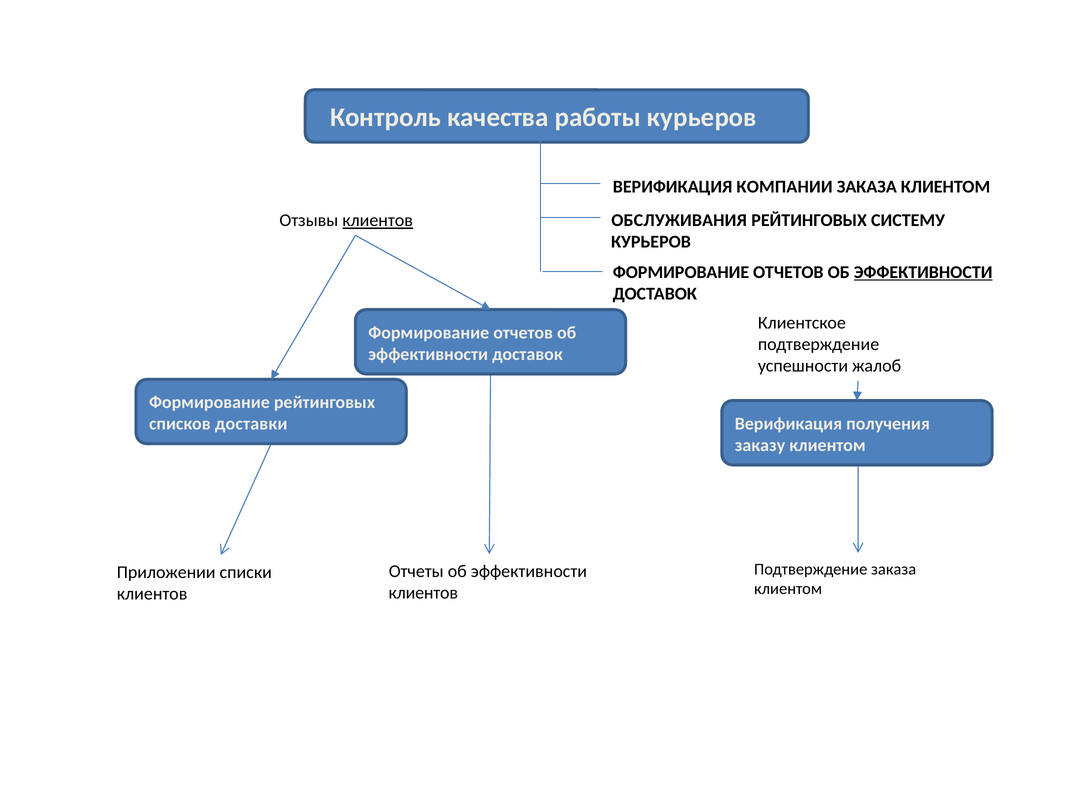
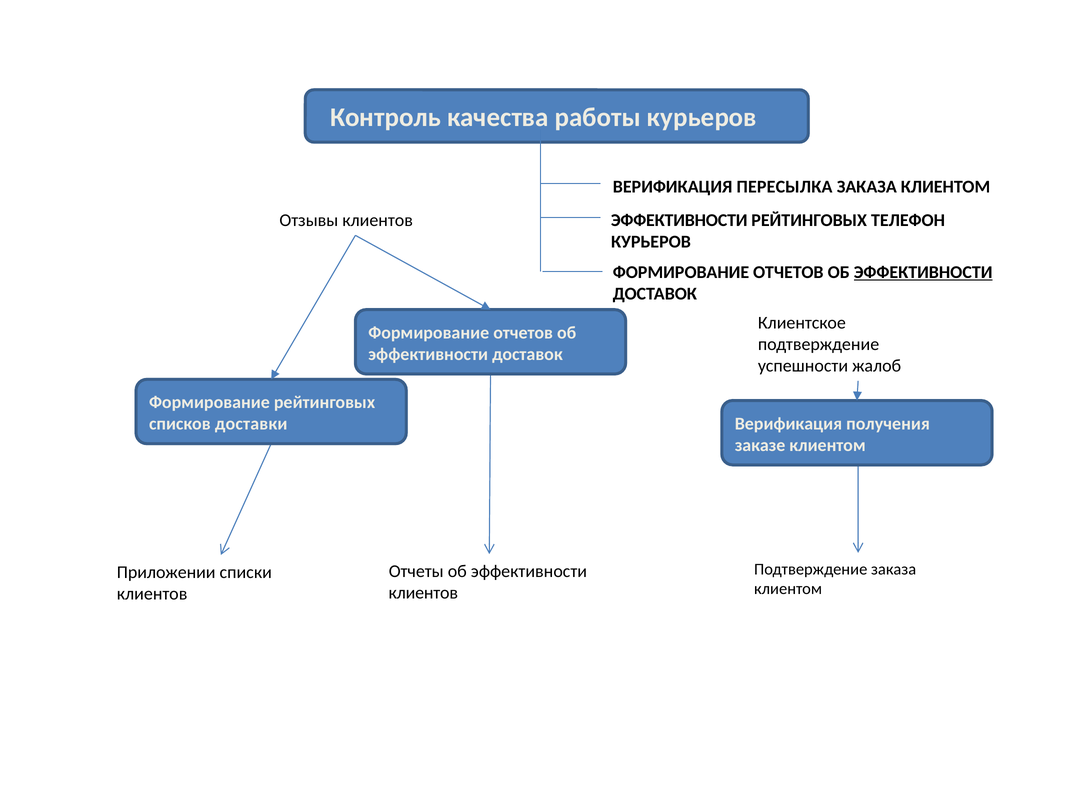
КОМПАНИИ: КОМПАНИИ -> ПЕРЕСЫЛКА
ОБСЛУЖИВАНИЯ at (679, 220): ОБСЛУЖИВАНИЯ -> ЭФФЕКТИВНОСТИ
СИСТЕМУ: СИСТЕМУ -> ТЕЛЕФОН
клиентов at (378, 221) underline: present -> none
заказу: заказу -> заказе
